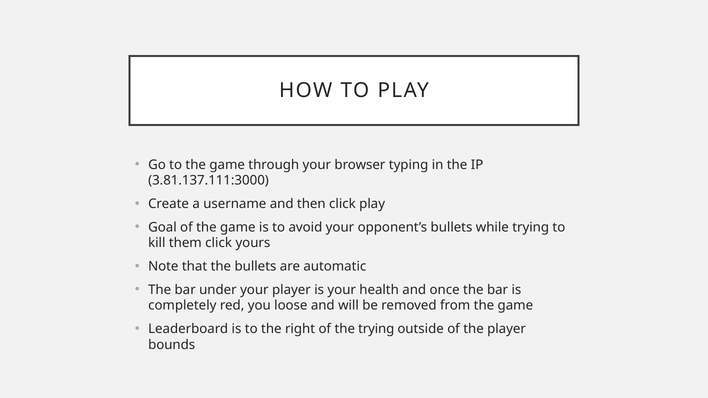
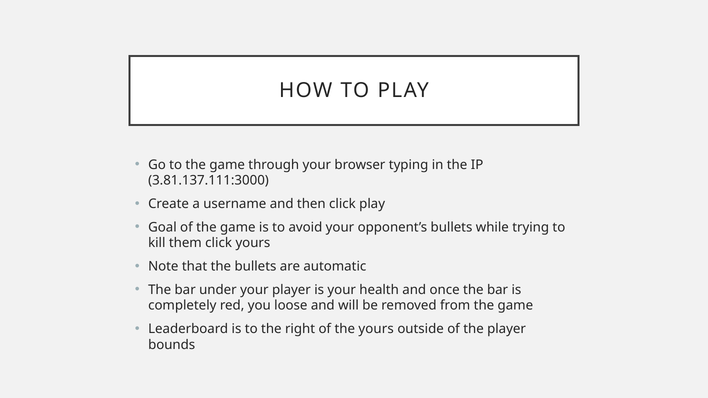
the trying: trying -> yours
